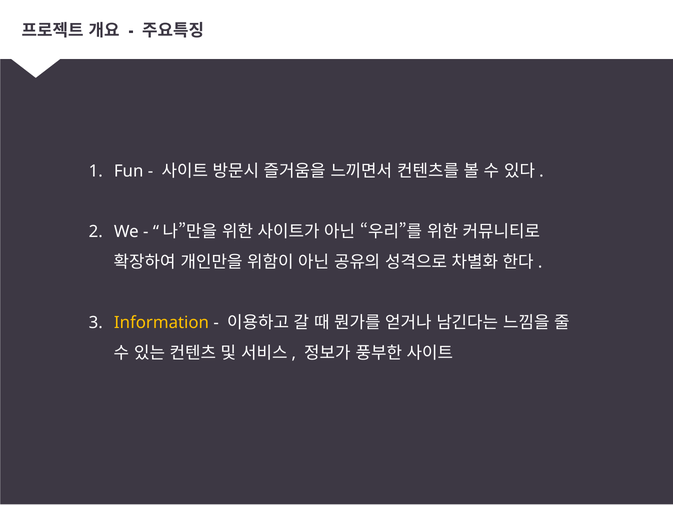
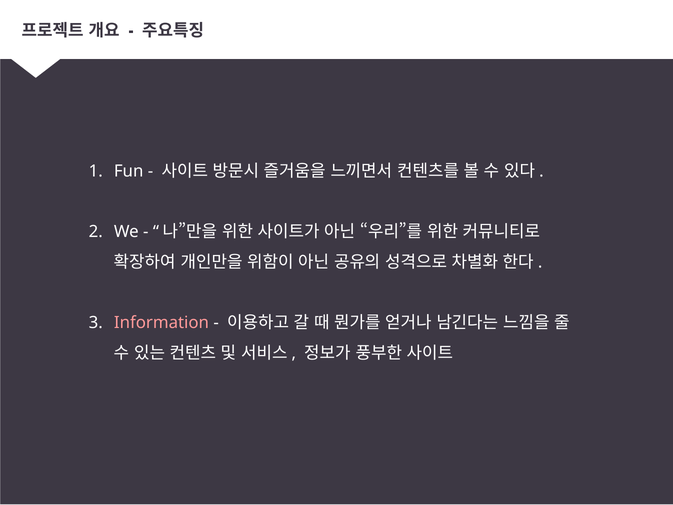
Information colour: yellow -> pink
